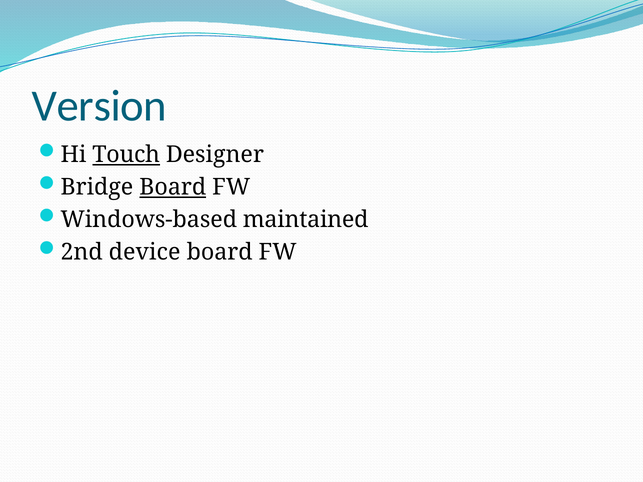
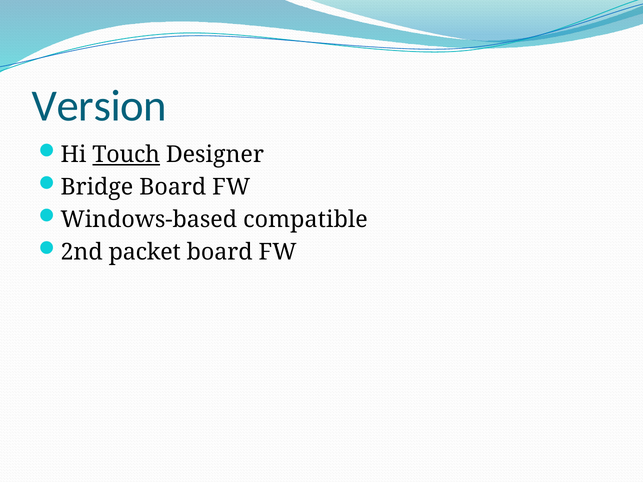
Board at (173, 187) underline: present -> none
maintained: maintained -> compatible
device: device -> packet
